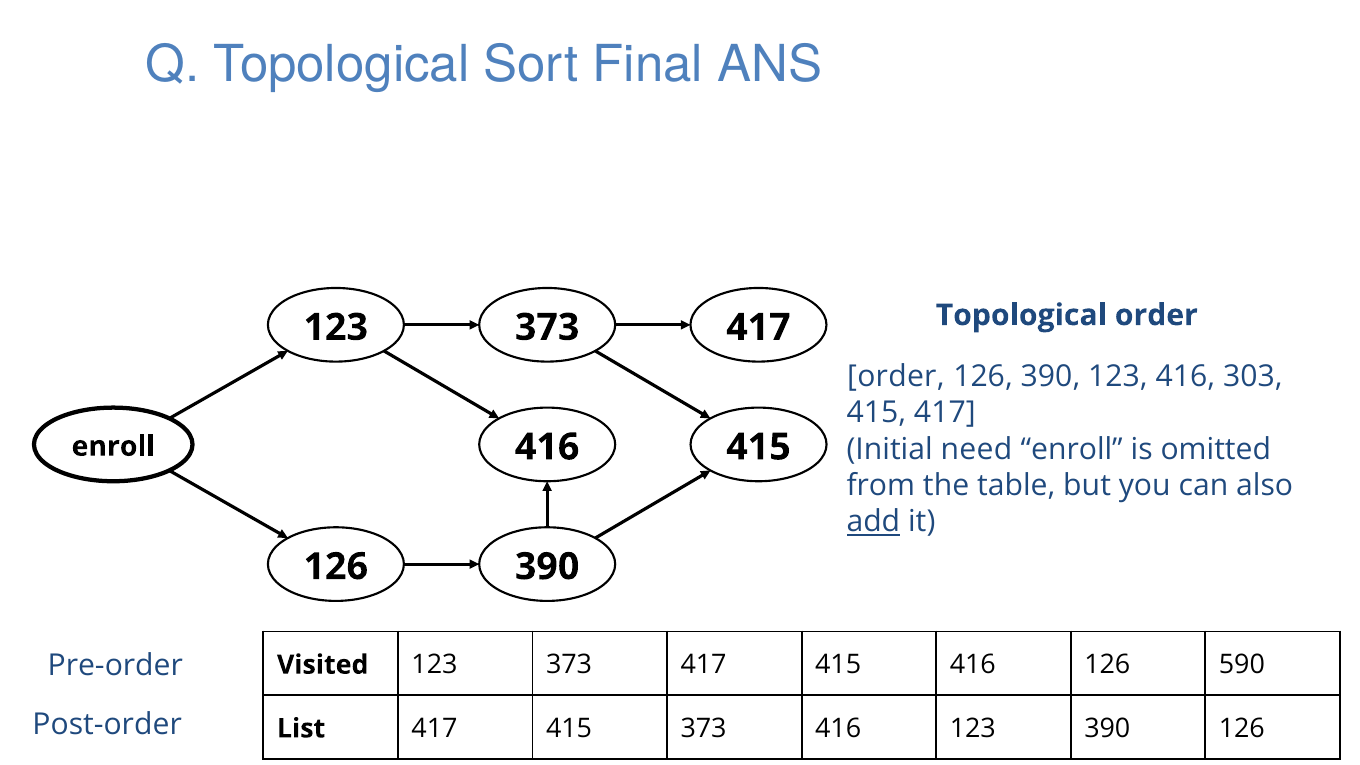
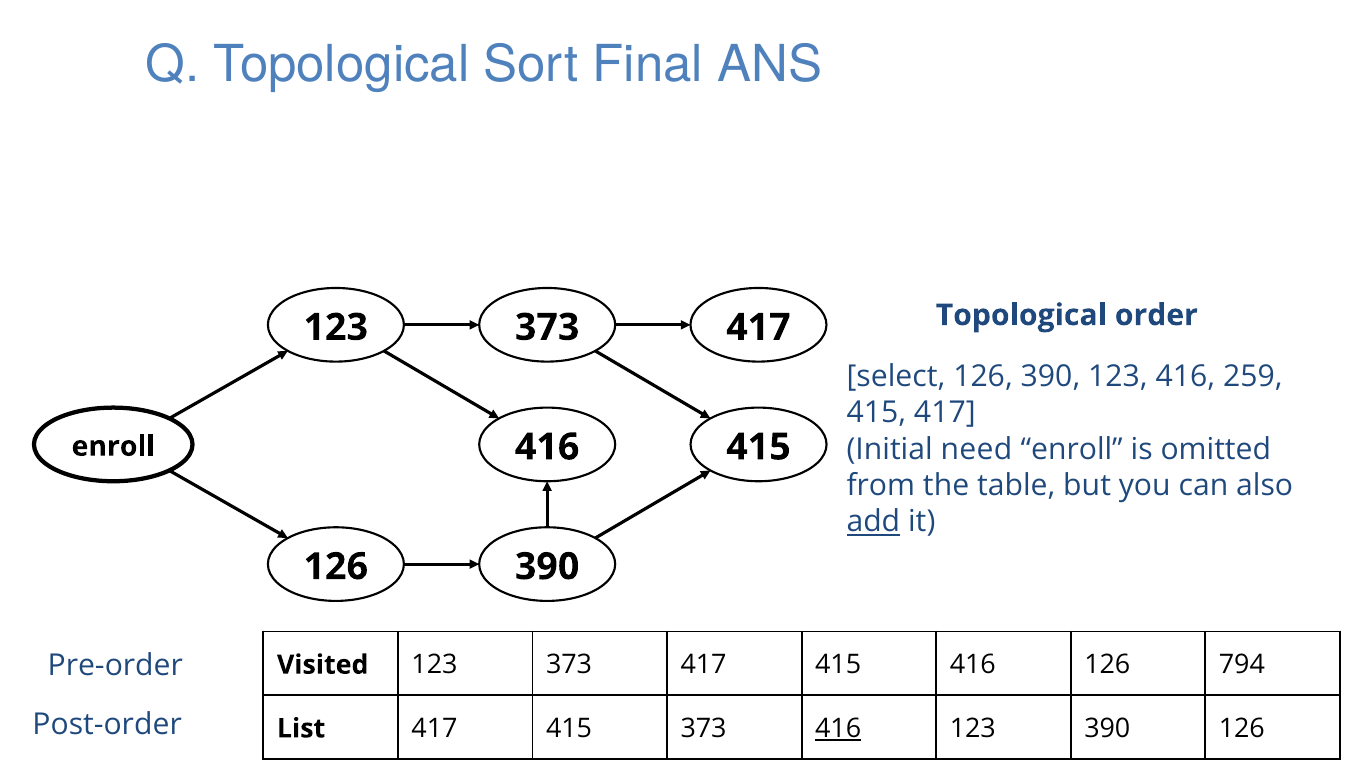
order at (896, 377): order -> select
303: 303 -> 259
590: 590 -> 794
416 at (838, 729) underline: none -> present
